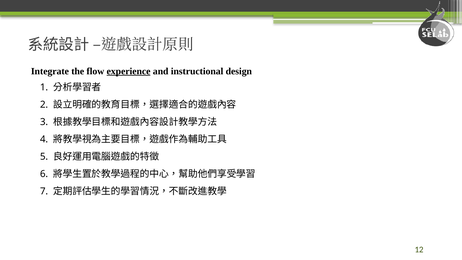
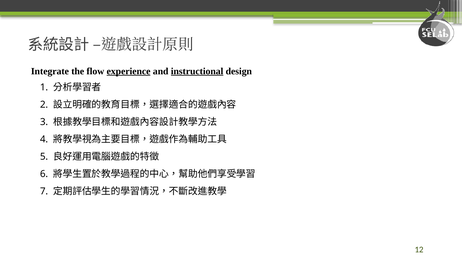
instructional underline: none -> present
